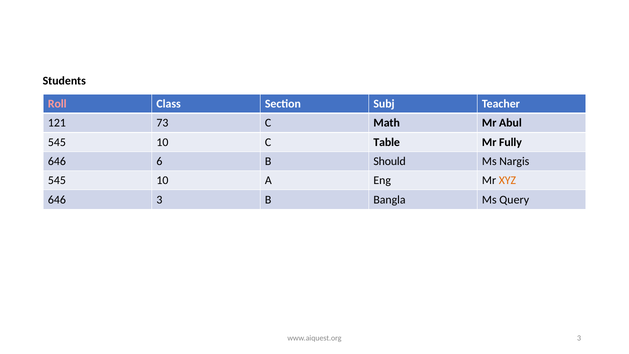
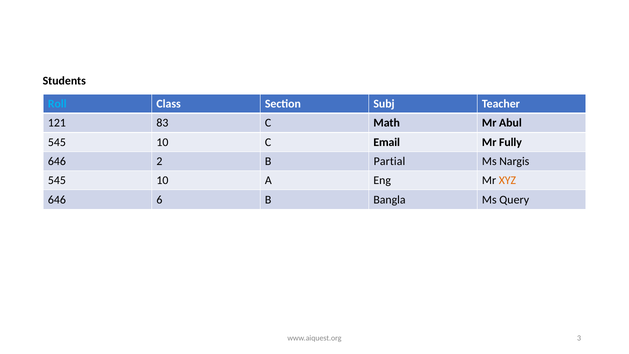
Roll colour: pink -> light blue
73: 73 -> 83
Table: Table -> Email
6: 6 -> 2
Should: Should -> Partial
646 3: 3 -> 6
